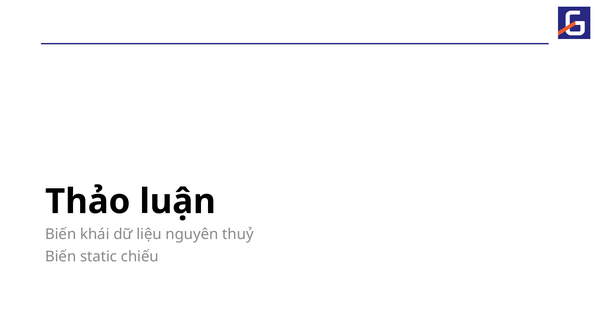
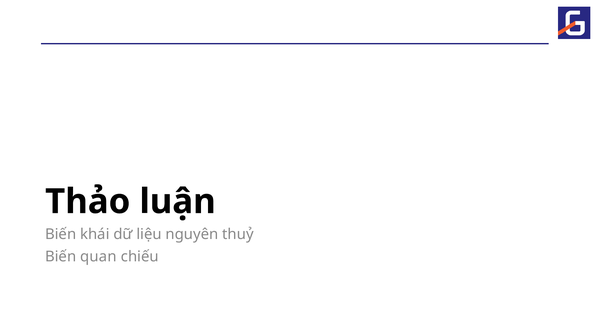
static: static -> quan
